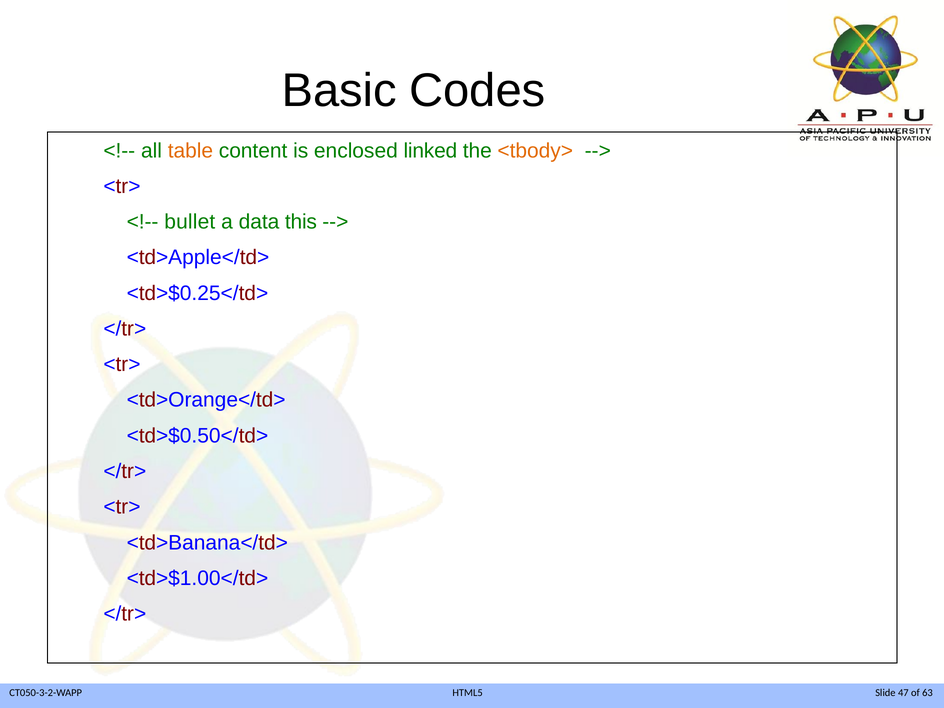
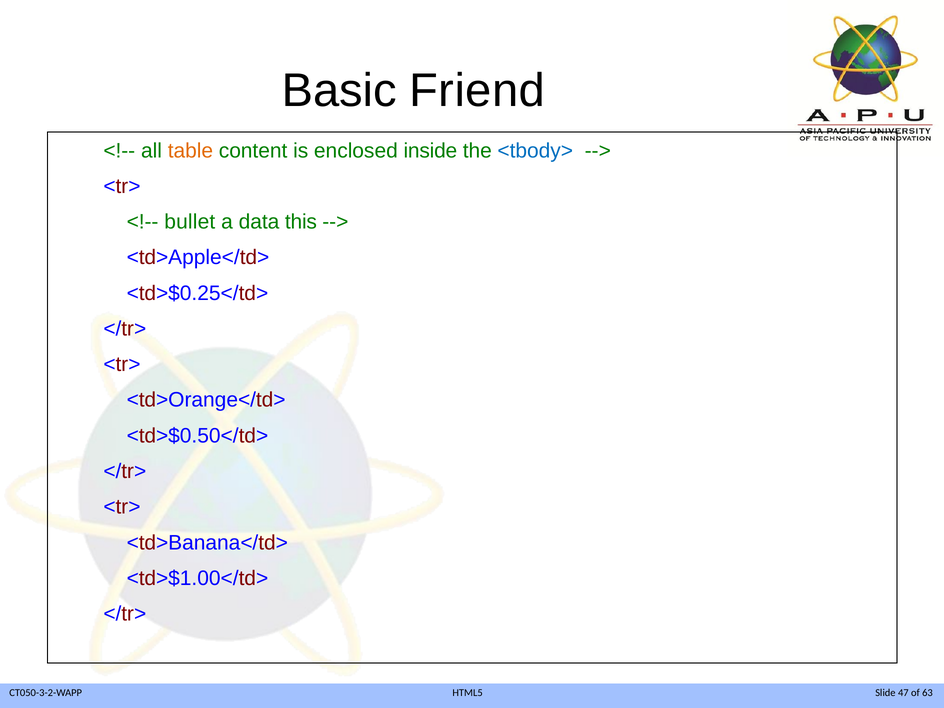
Codes: Codes -> Friend
linked: linked -> inside
<tbody> colour: orange -> blue
